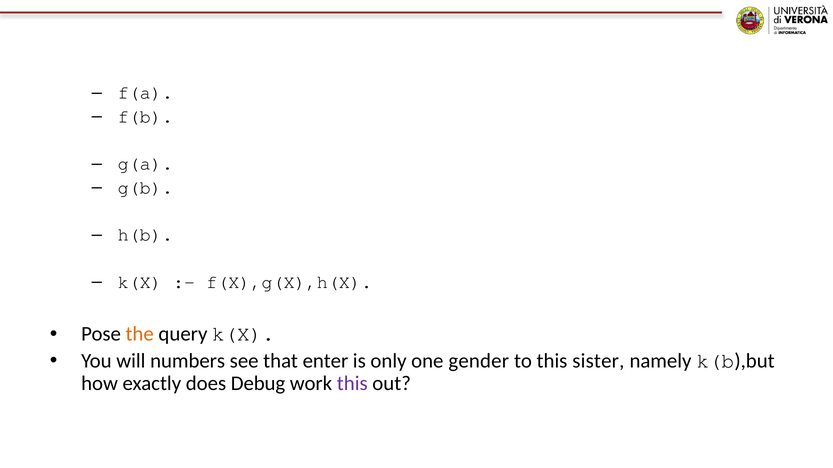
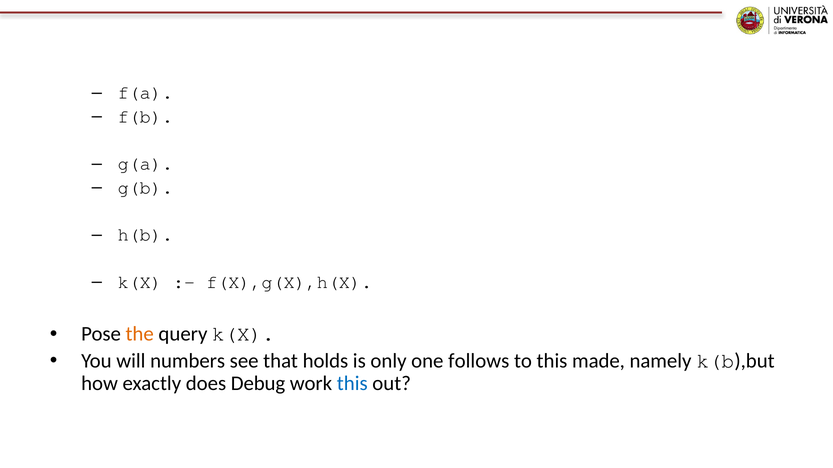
enter: enter -> holds
gender: gender -> follows
sister: sister -> made
this at (352, 384) colour: purple -> blue
